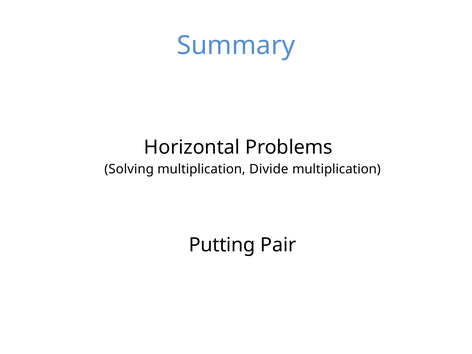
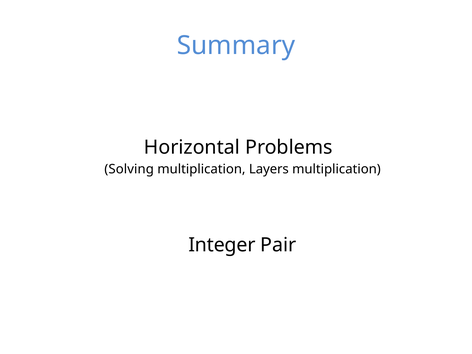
Divide: Divide -> Layers
Putting: Putting -> Integer
